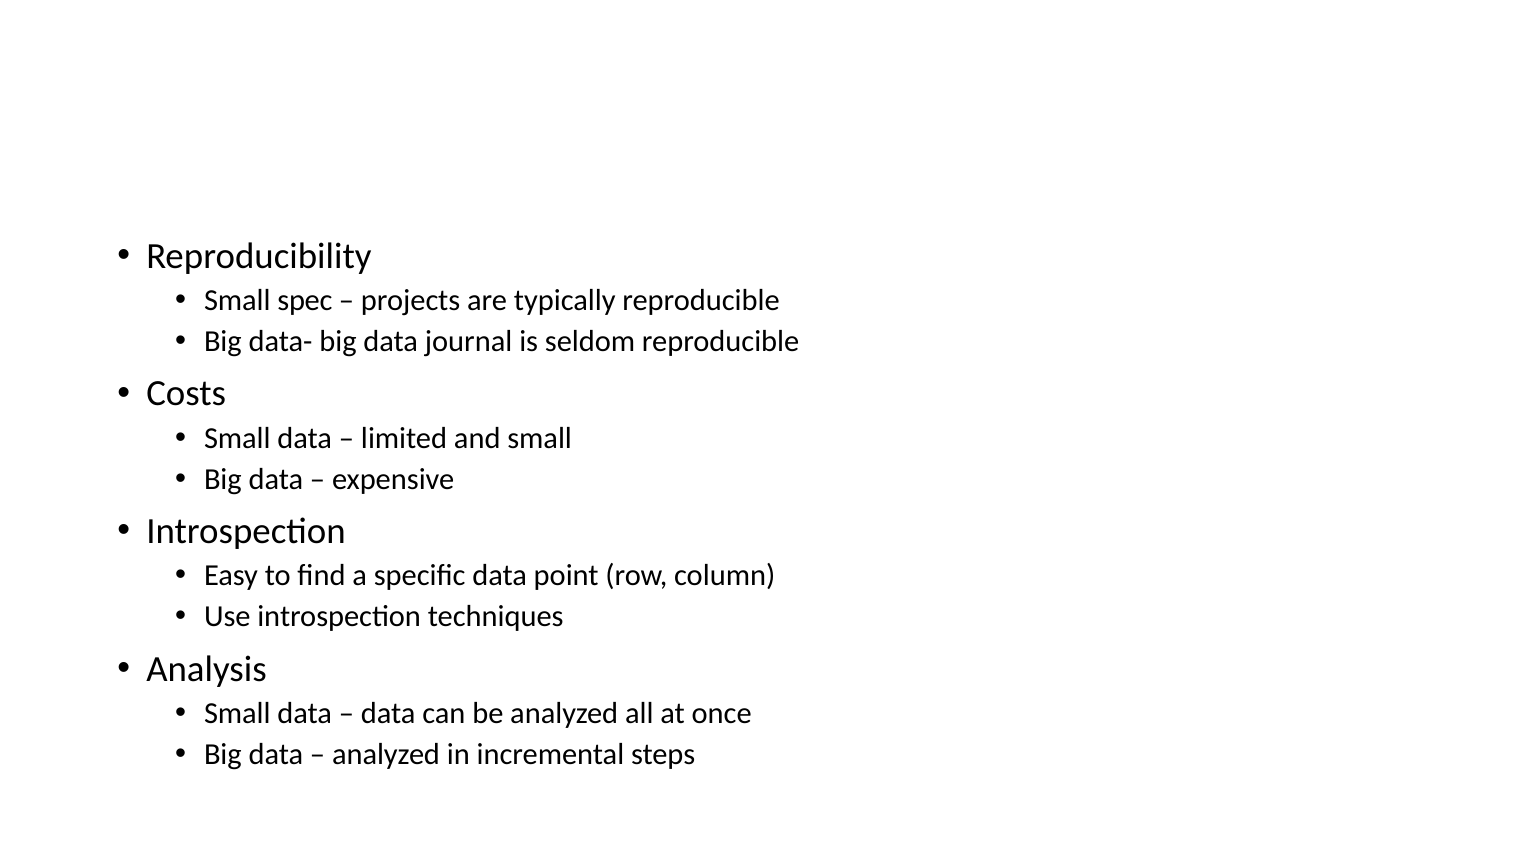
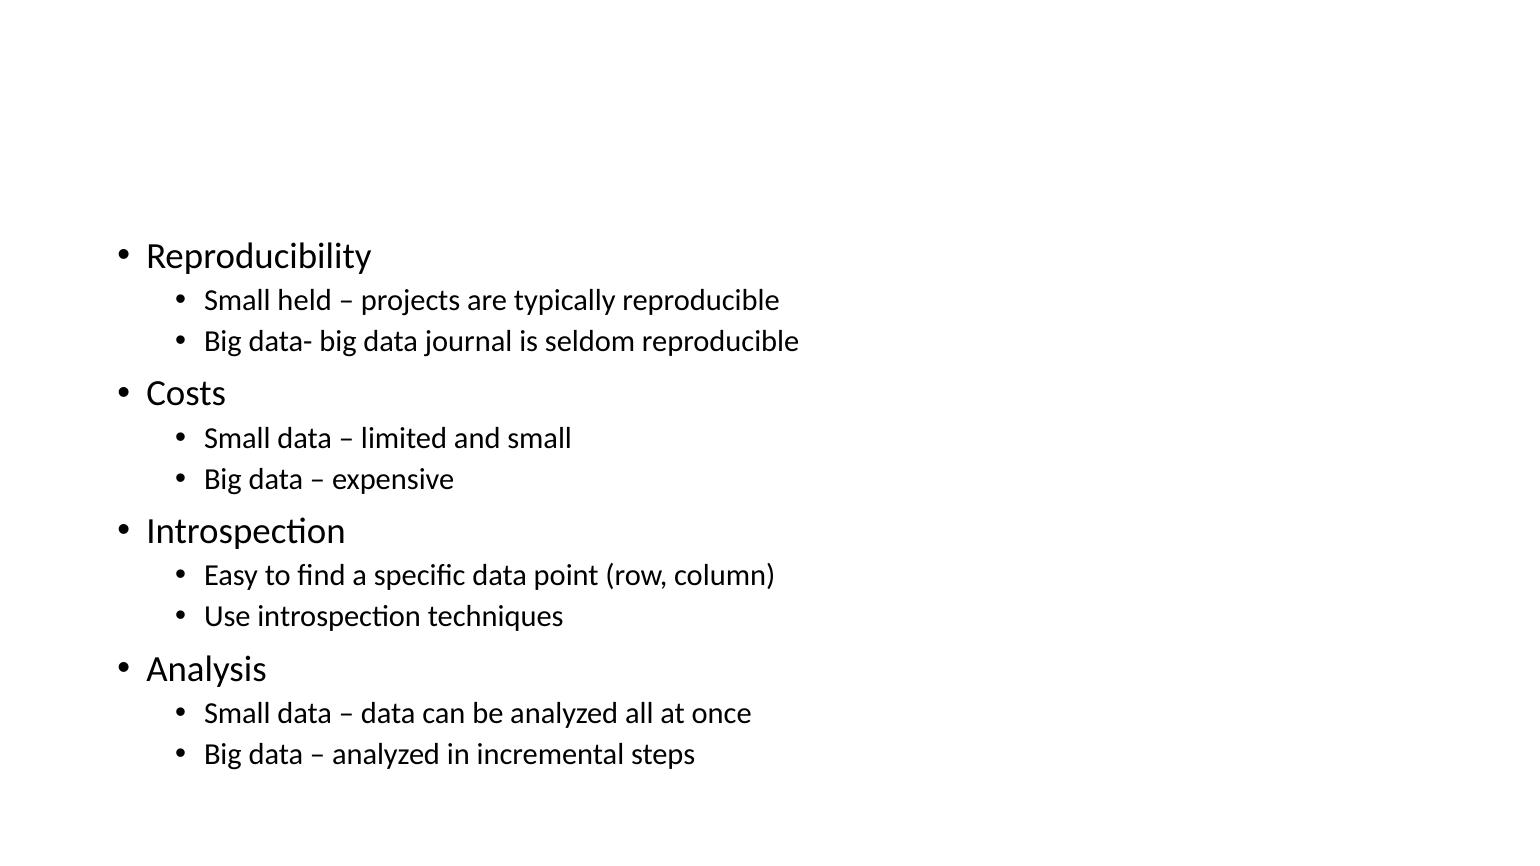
spec: spec -> held
